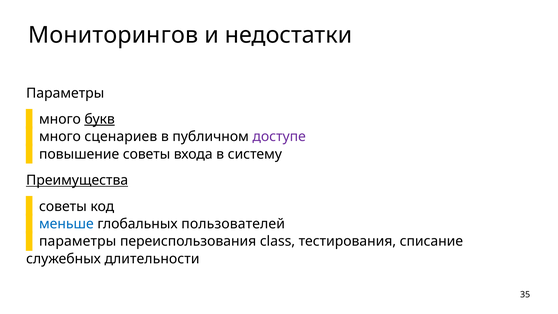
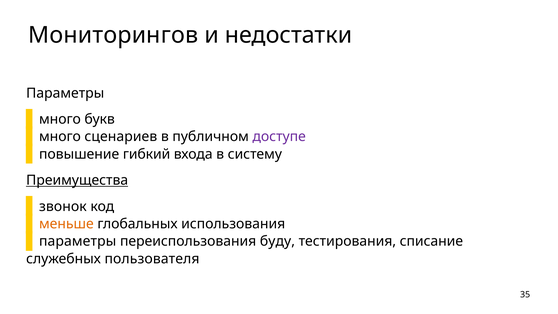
букв underline: present -> none
повышение советы: советы -> гибкий
советы at (63, 206): советы -> звонок
меньше colour: blue -> orange
пользователей: пользователей -> использования
class: class -> буду
длительности: длительности -> пользователя
